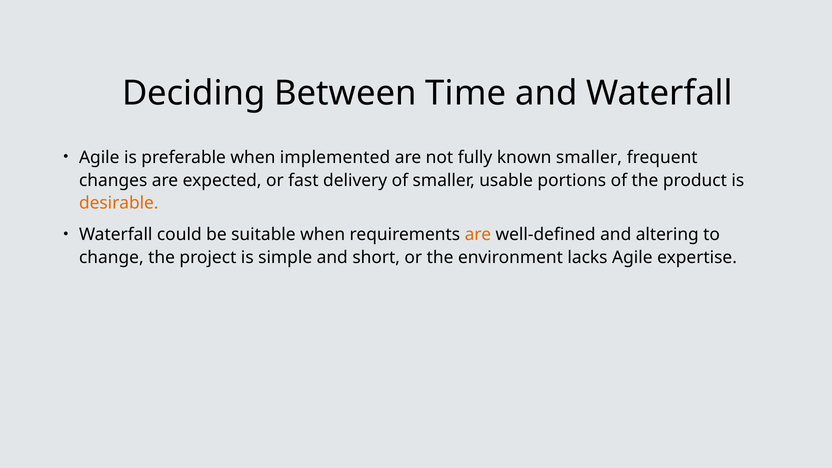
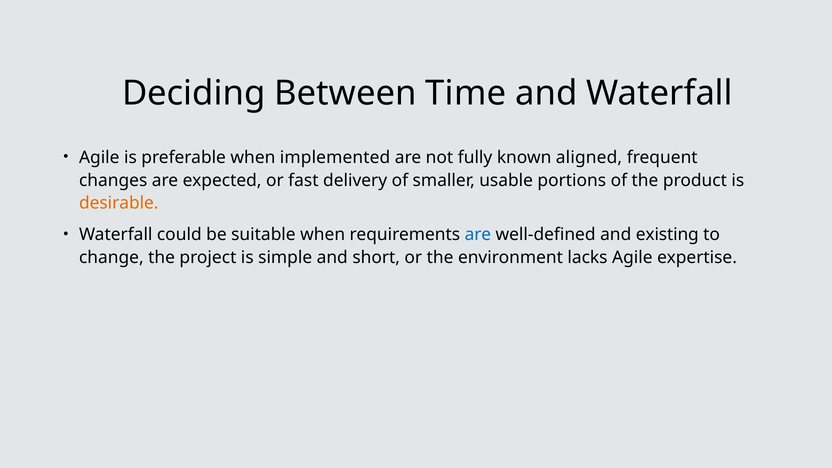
known smaller: smaller -> aligned
are at (478, 235) colour: orange -> blue
altering: altering -> existing
